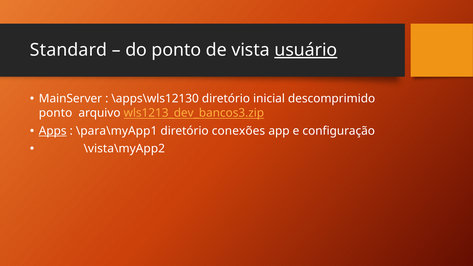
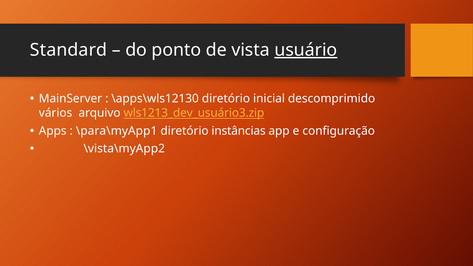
ponto at (56, 113): ponto -> vários
wls1213_dev_bancos3.zip: wls1213_dev_bancos3.zip -> wls1213_dev_usuário3.zip
Apps underline: present -> none
conexões: conexões -> instâncias
